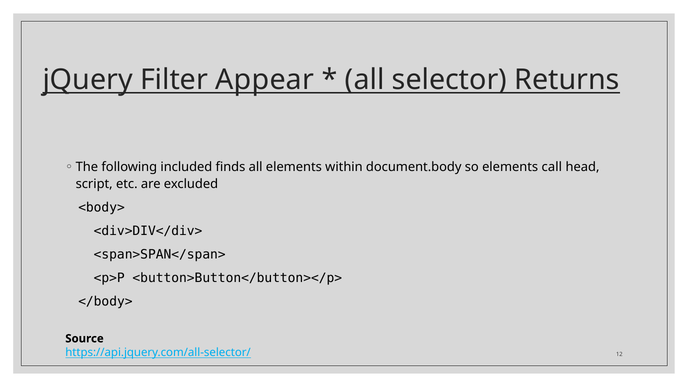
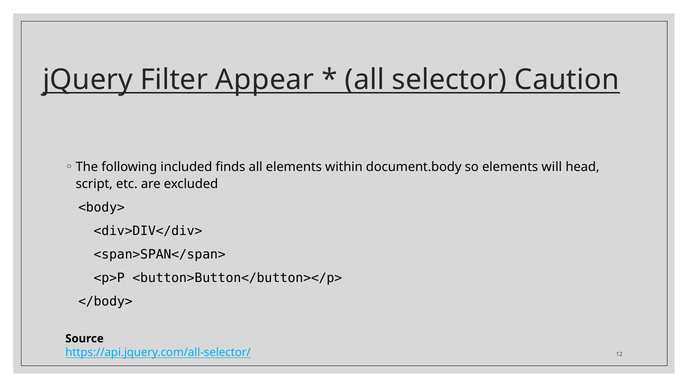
Returns: Returns -> Caution
call: call -> will
